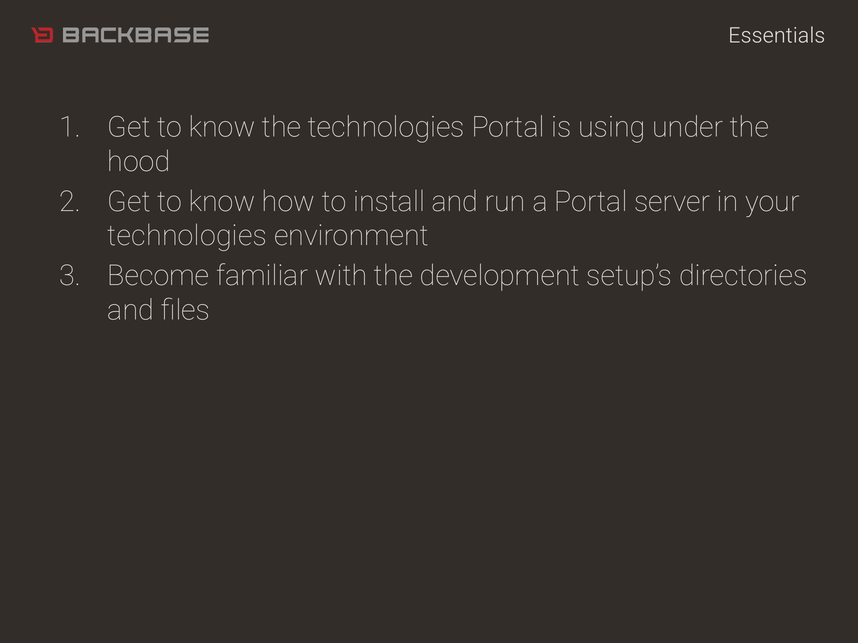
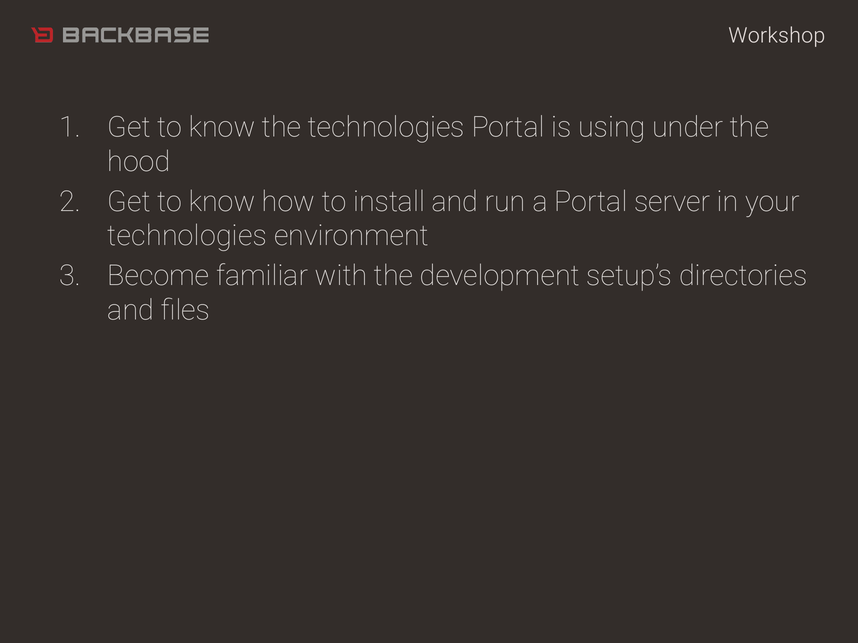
Essentials: Essentials -> Workshop
